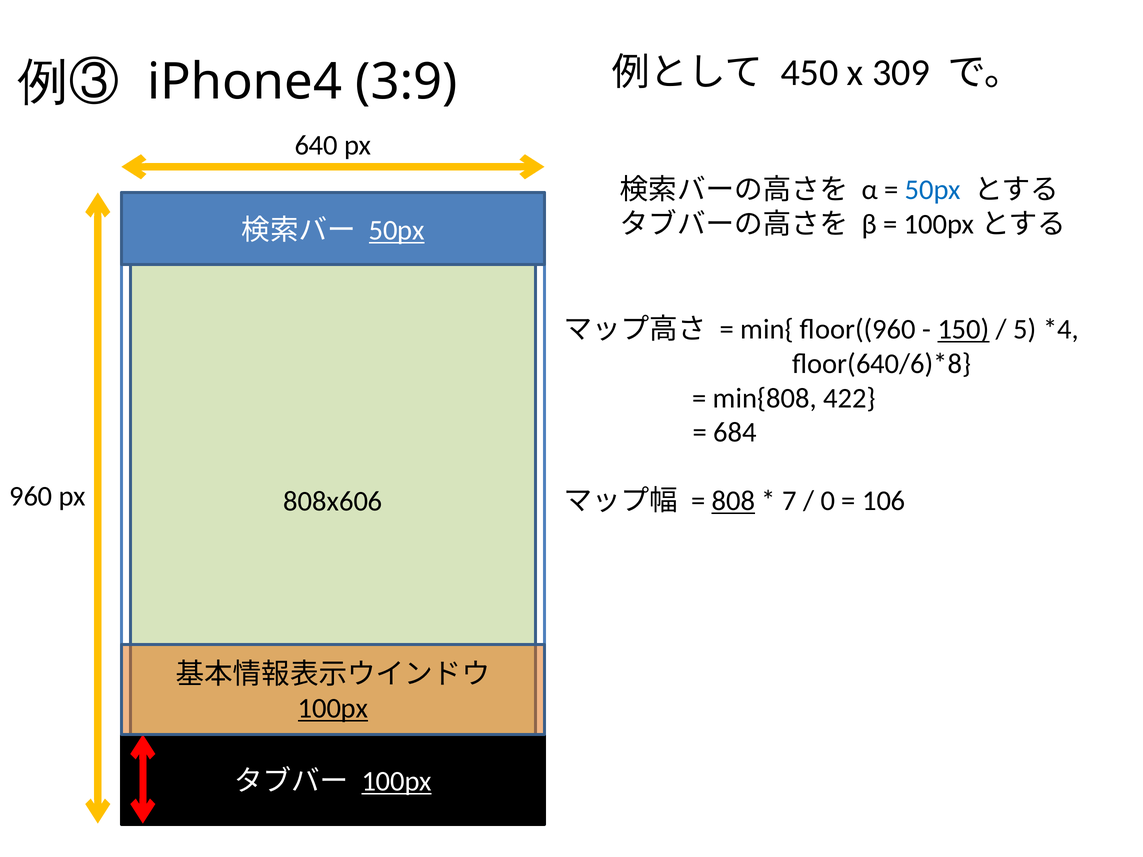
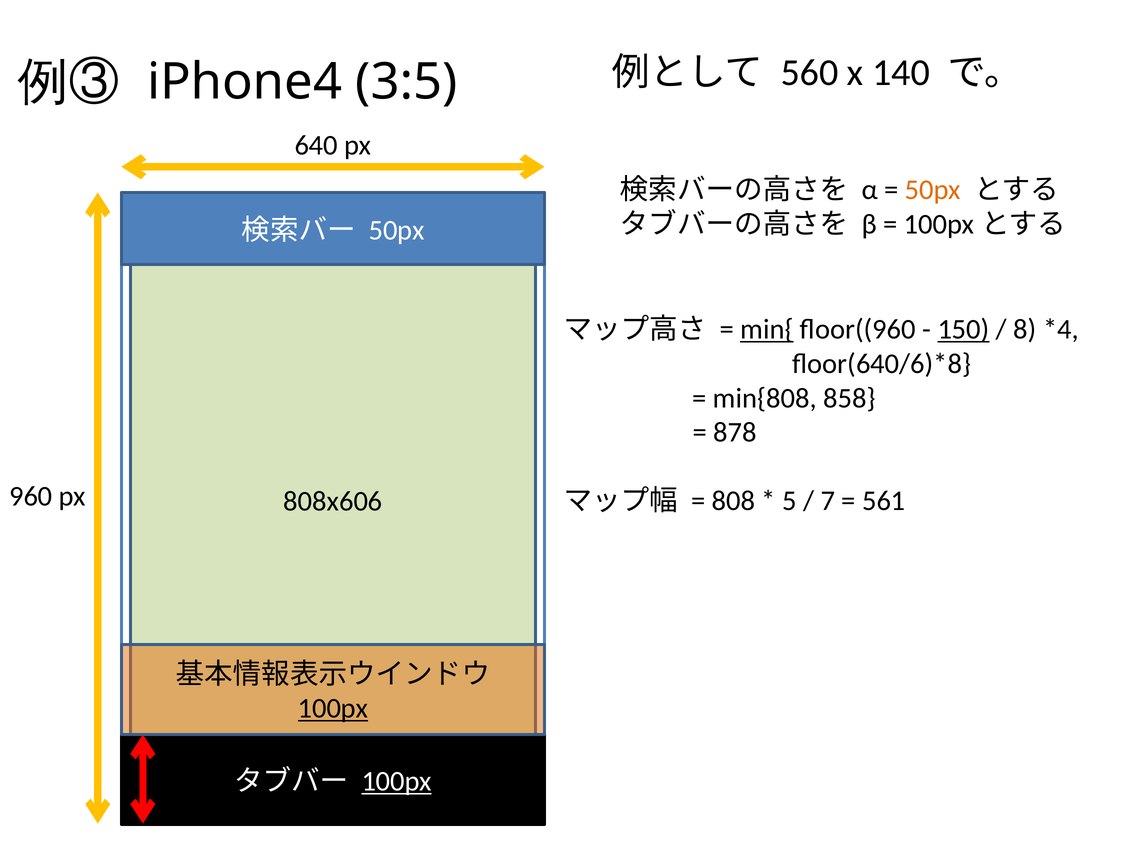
3:9: 3:9 -> 3:5
450: 450 -> 560
309: 309 -> 140
50px at (933, 190) colour: blue -> orange
50px at (397, 231) underline: present -> none
min{ underline: none -> present
5: 5 -> 8
422: 422 -> 858
684: 684 -> 878
808 underline: present -> none
7: 7 -> 5
0: 0 -> 7
106: 106 -> 561
